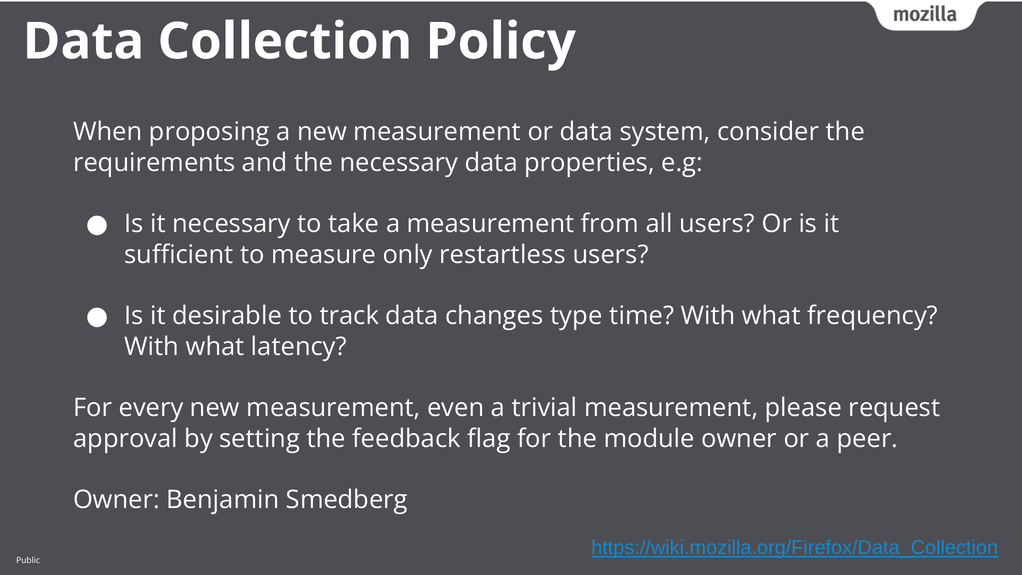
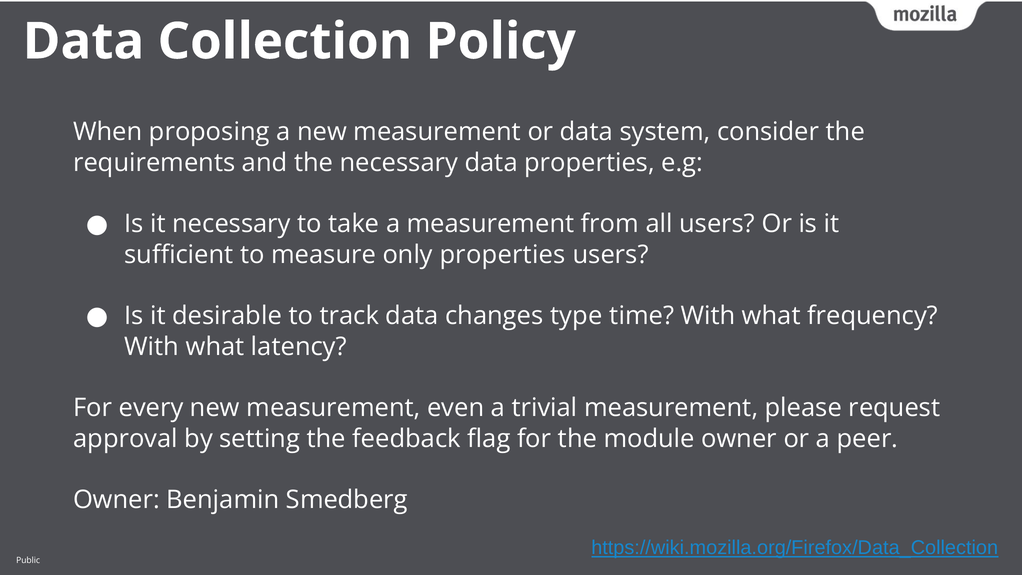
only restartless: restartless -> properties
